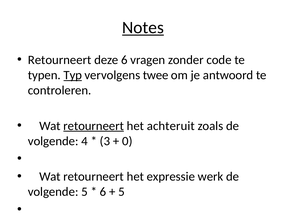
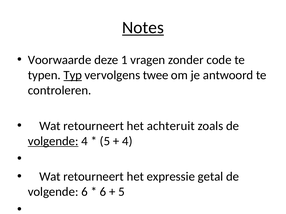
Retourneert at (60, 60): Retourneert -> Voorwaarde
deze 6: 6 -> 1
retourneert at (94, 126) underline: present -> none
volgende at (53, 141) underline: none -> present
3 at (105, 141): 3 -> 5
0 at (127, 141): 0 -> 4
werk: werk -> getal
volgende 5: 5 -> 6
